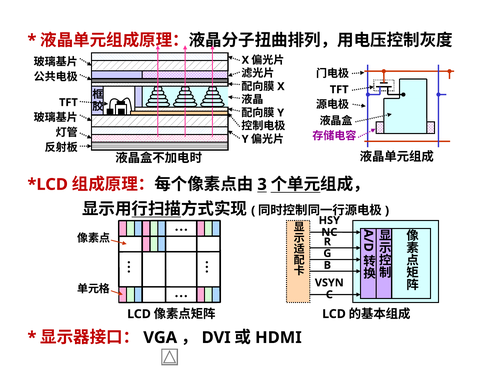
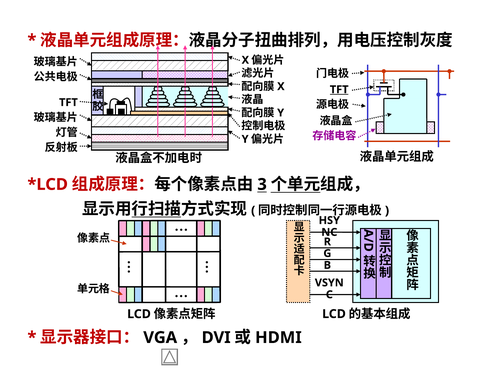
TFT at (339, 90) underline: none -> present
